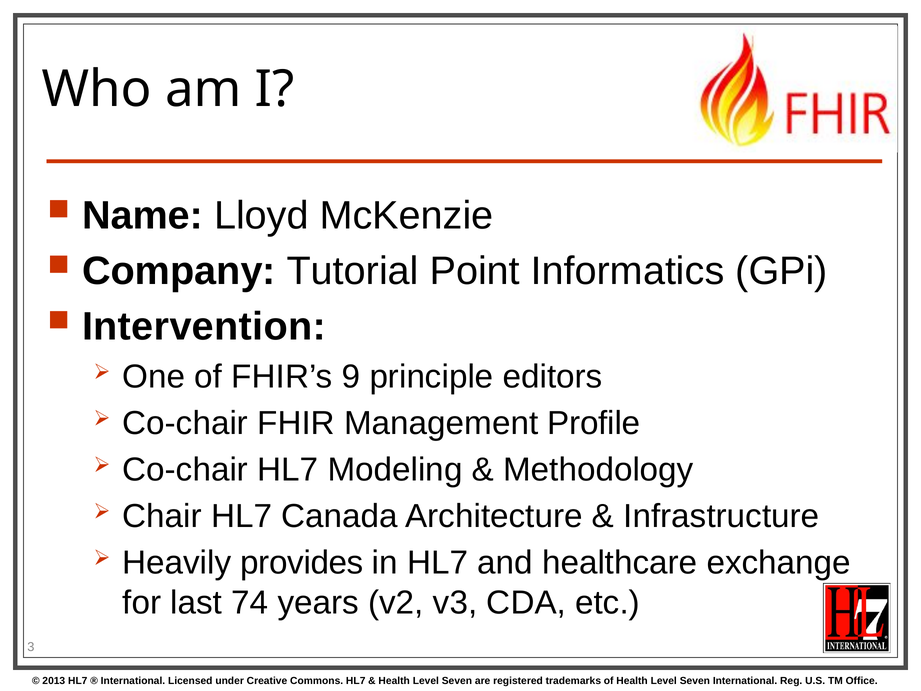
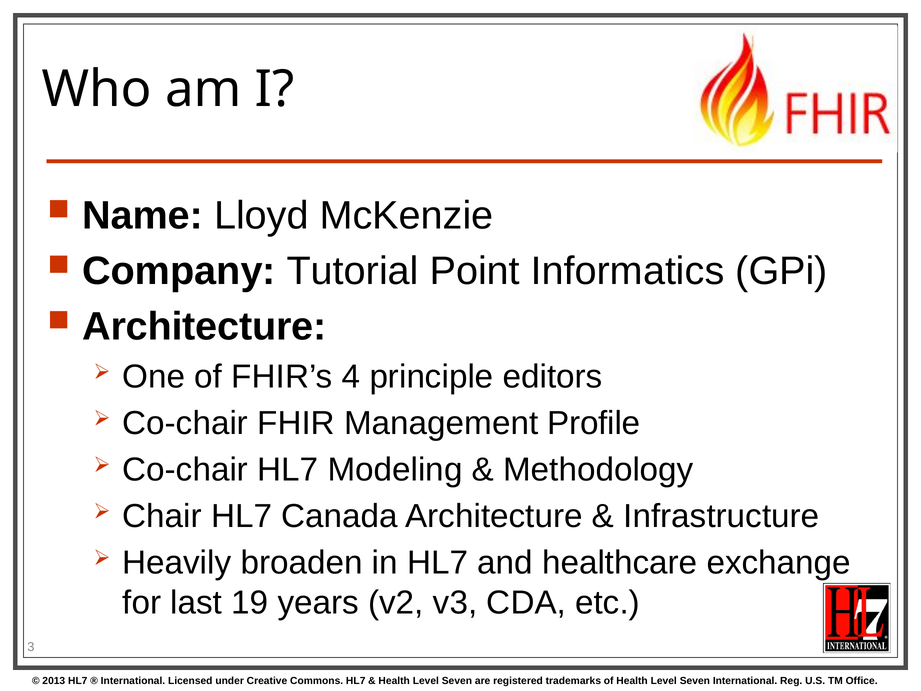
Intervention at (204, 326): Intervention -> Architecture
9: 9 -> 4
provides: provides -> broaden
74: 74 -> 19
